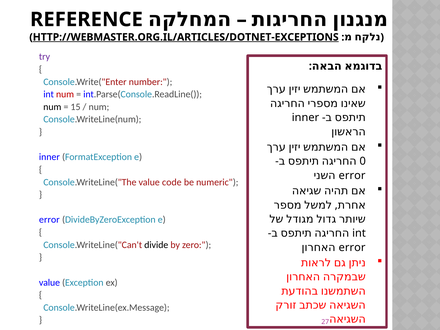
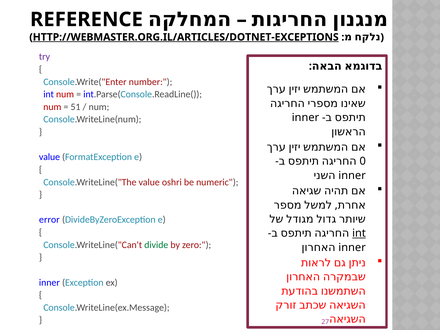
num at (52, 107) colour: black -> red
15: 15 -> 51
inner at (49, 157): inner -> value
error at (352, 175): error -> inner
code: code -> oshri
int at (359, 233) underline: none -> present
divide colour: black -> green
error at (352, 247): error -> inner
value at (49, 282): value -> inner
